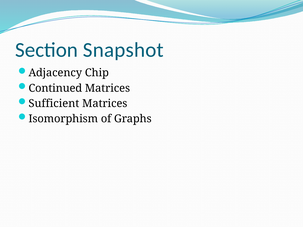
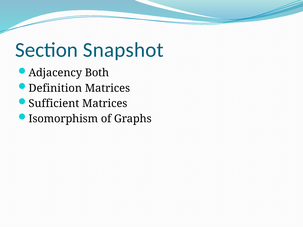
Chip: Chip -> Both
Continued: Continued -> Definition
